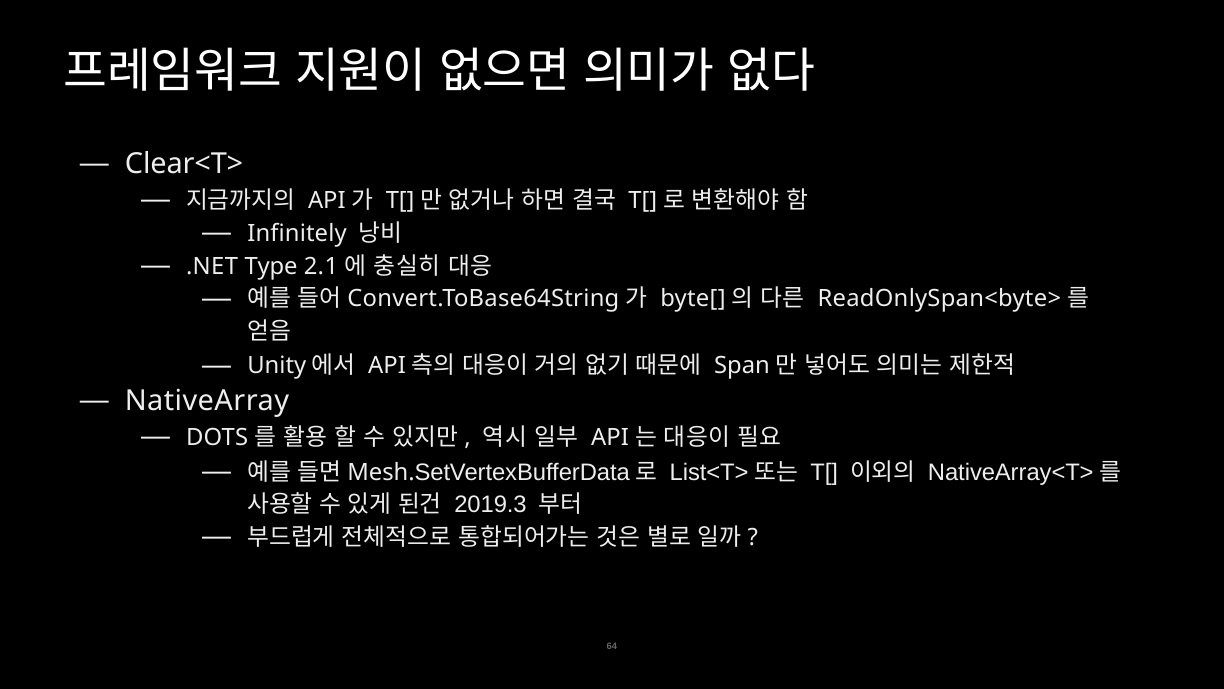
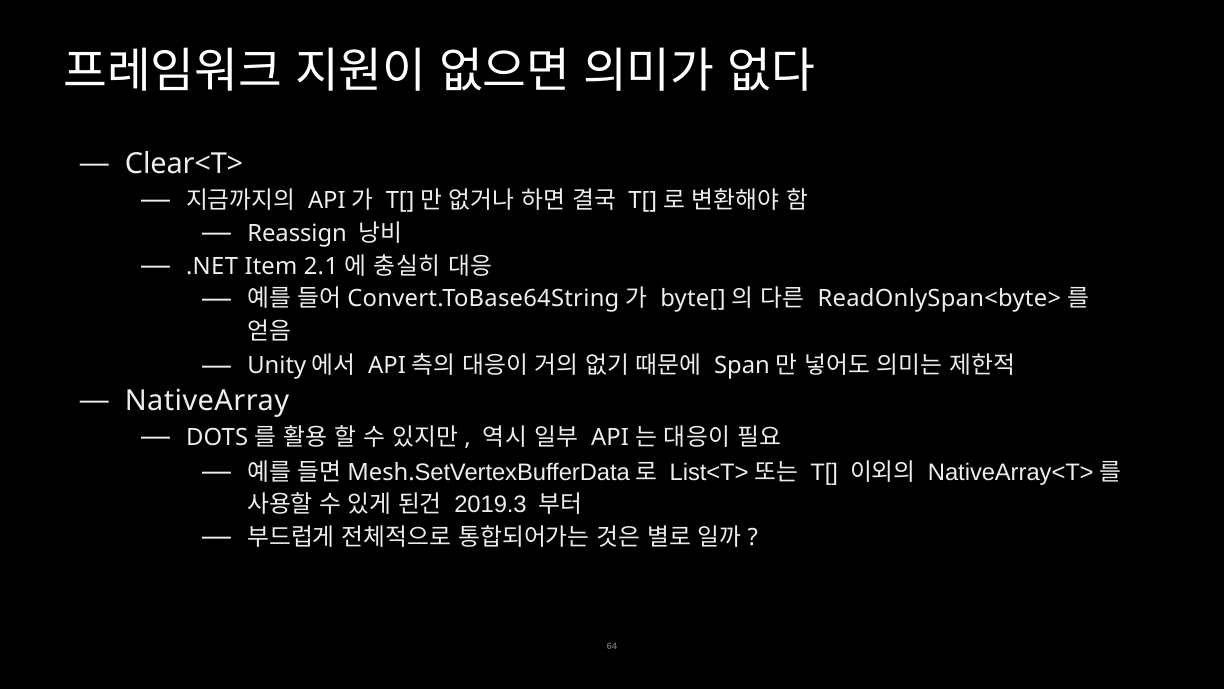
Infinitely: Infinitely -> Reassign
Type: Type -> Item
